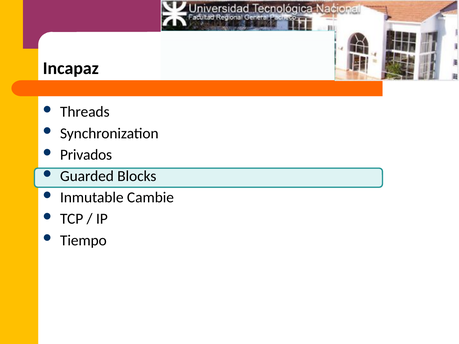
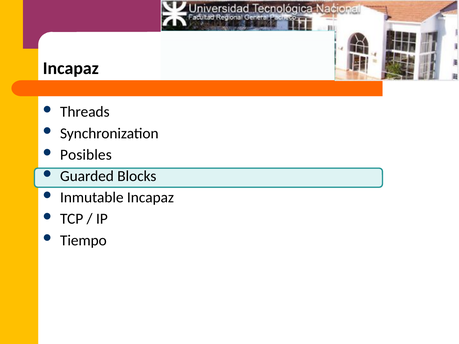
Privados: Privados -> Posibles
Inmutable Cambie: Cambie -> Incapaz
